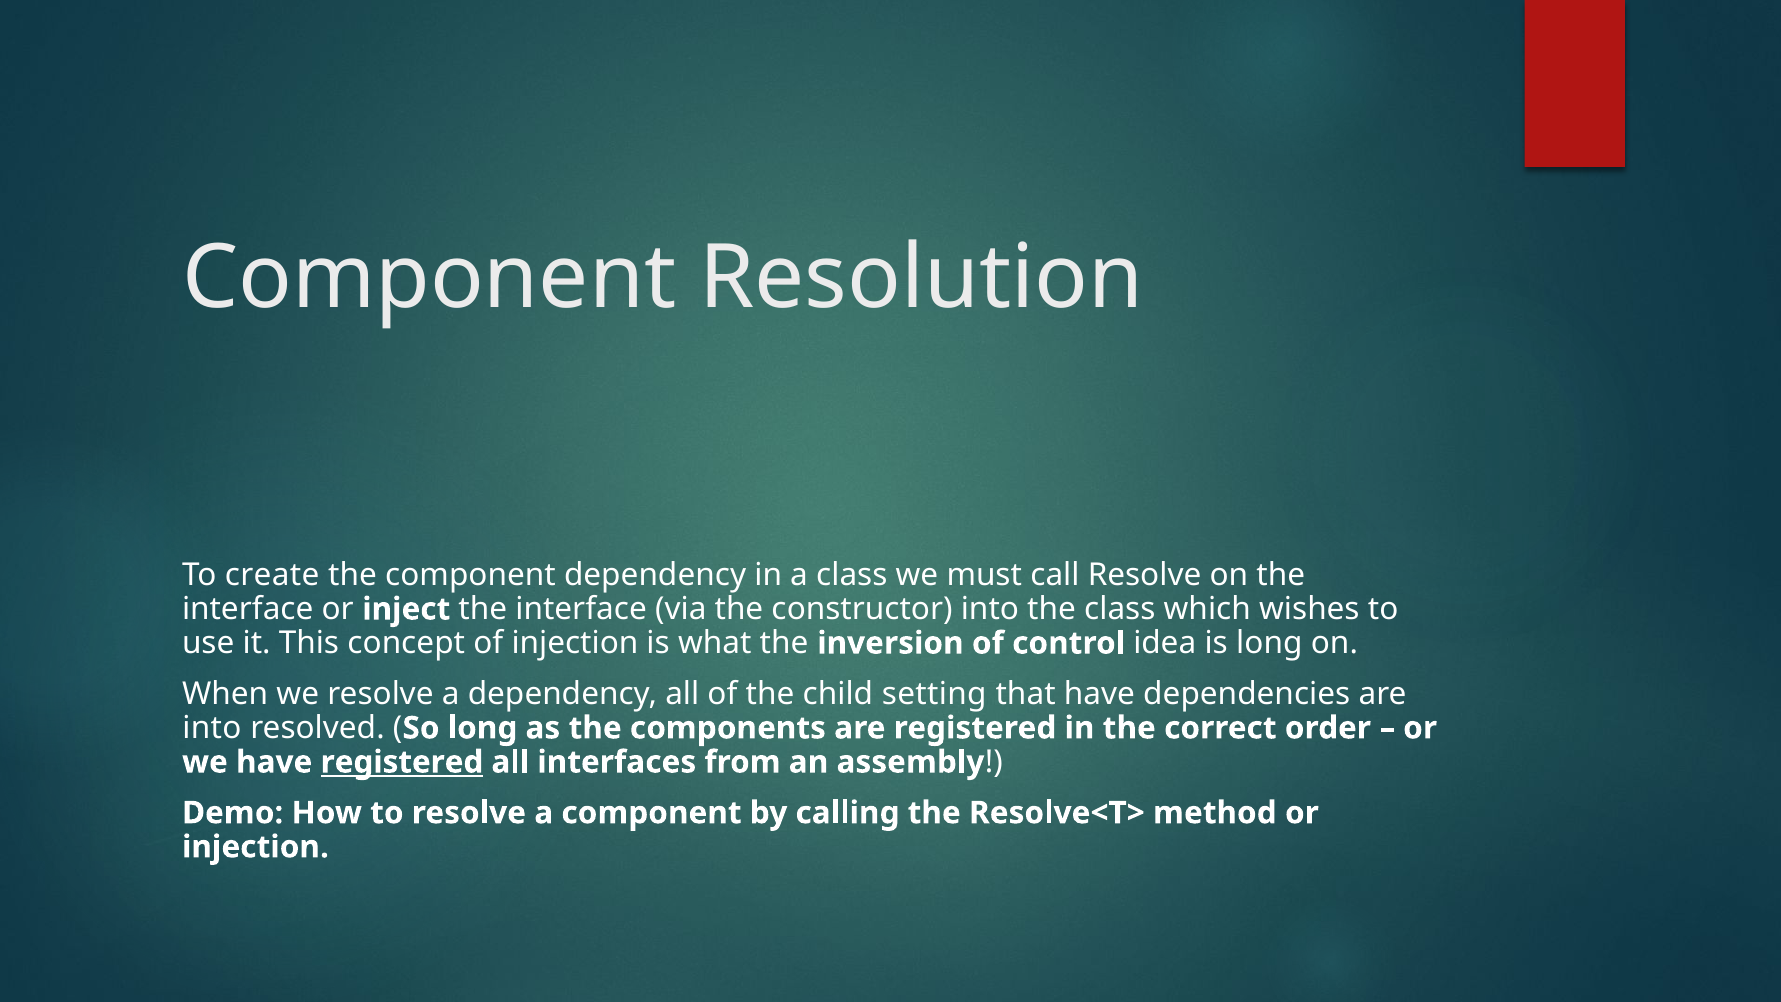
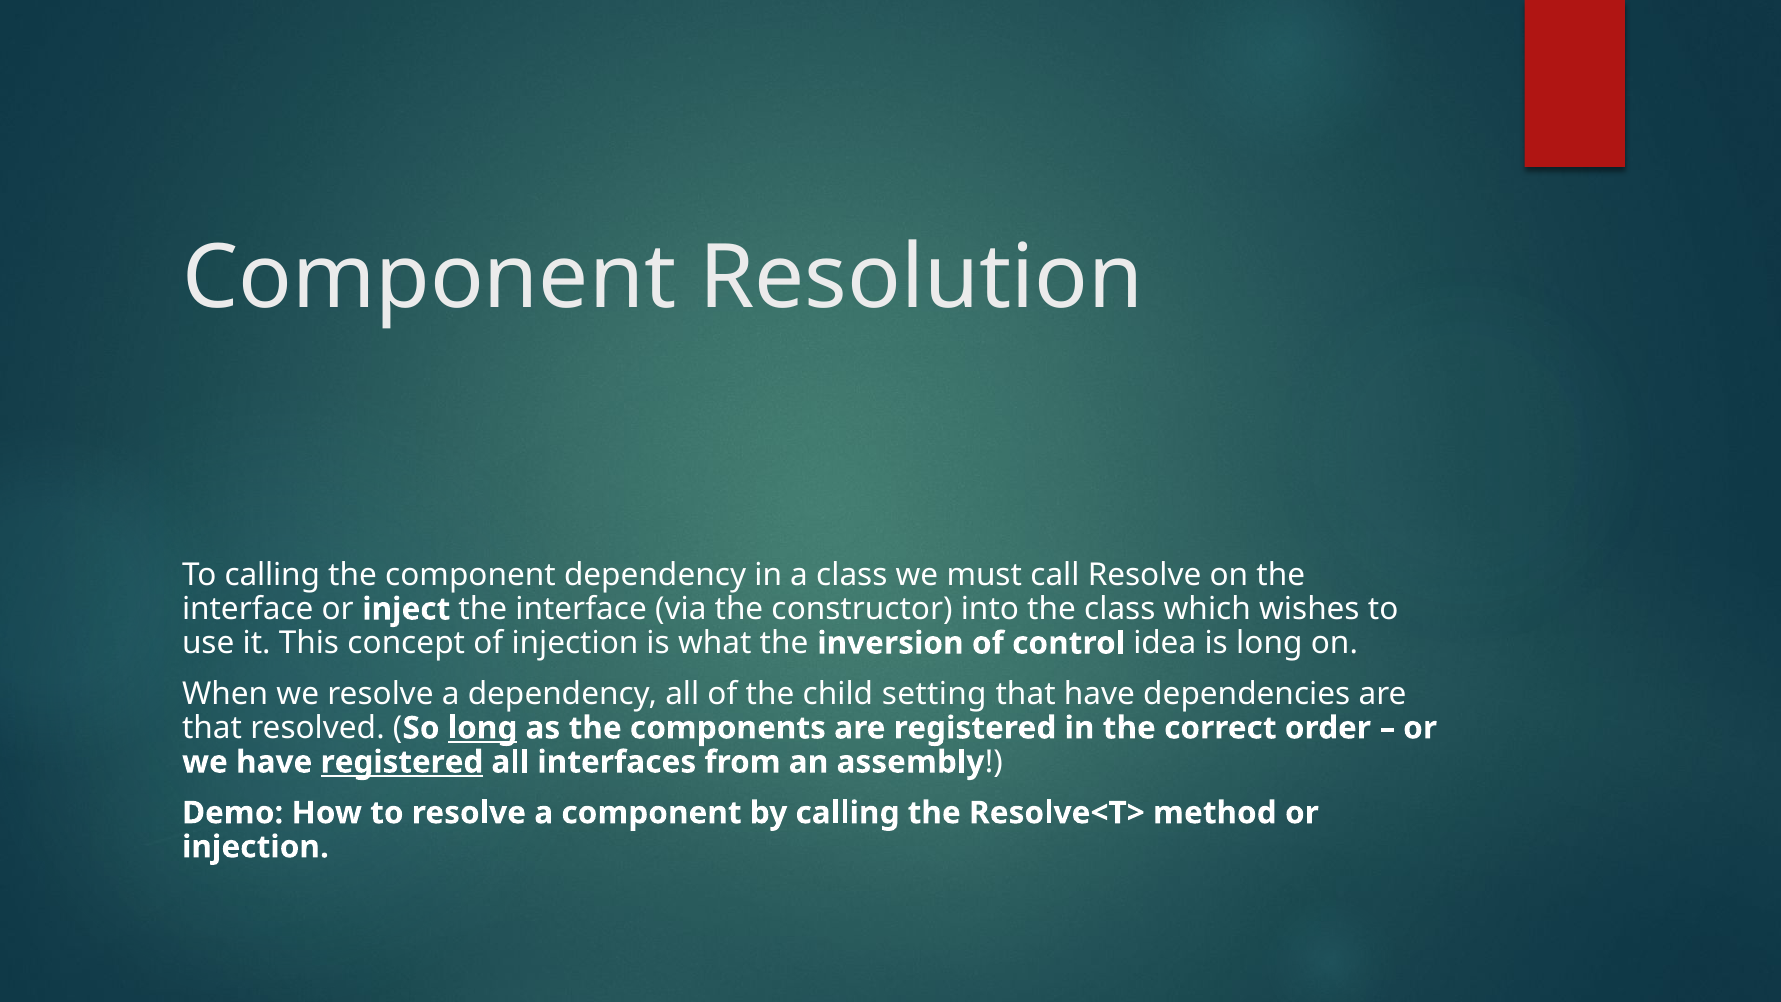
To create: create -> calling
into at (212, 728): into -> that
long at (483, 728) underline: none -> present
